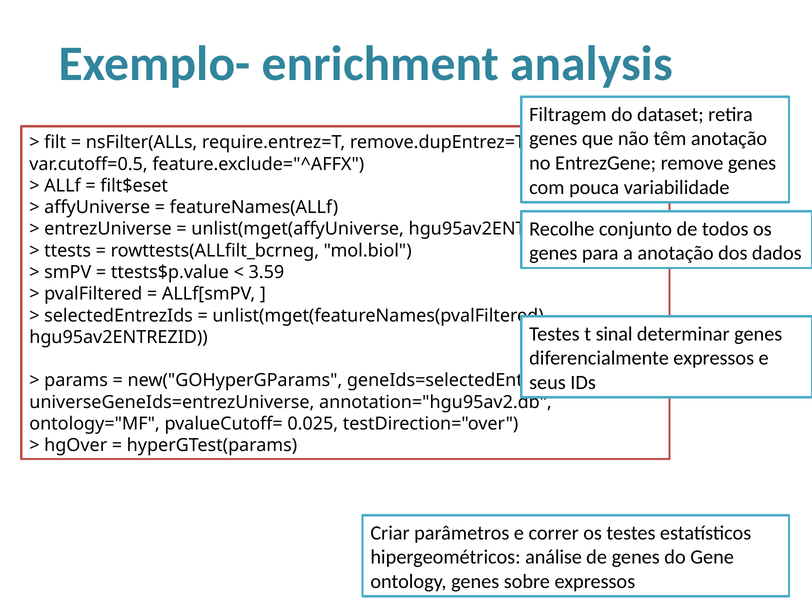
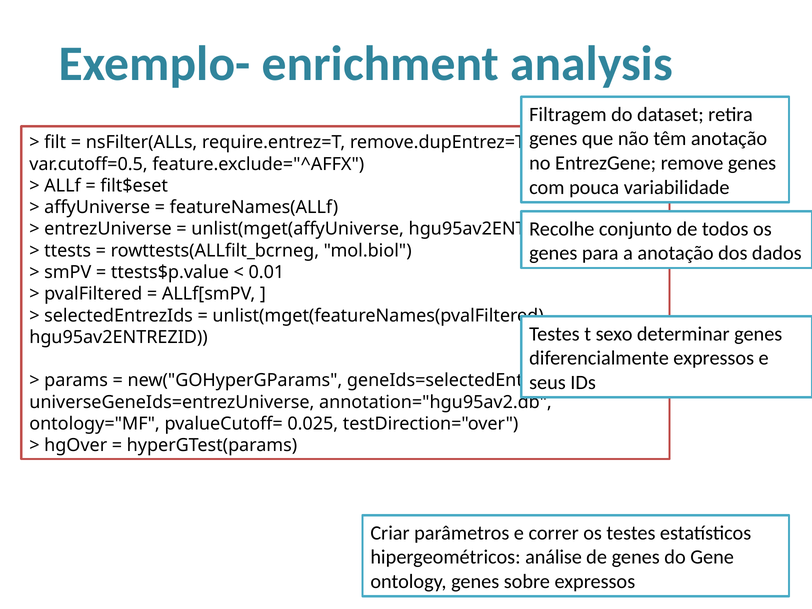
3.59: 3.59 -> 0.01
sinal: sinal -> sexo
